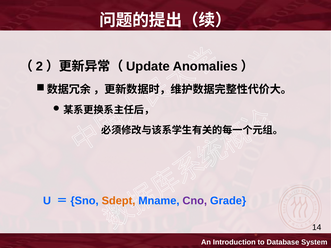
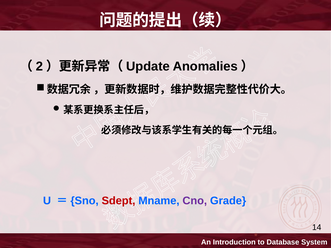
Sdept colour: orange -> red
